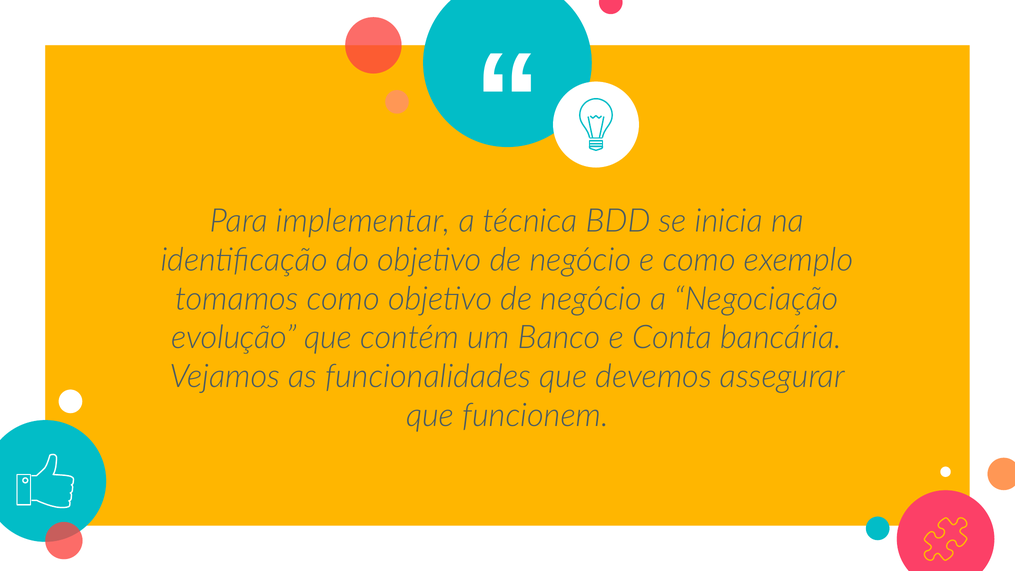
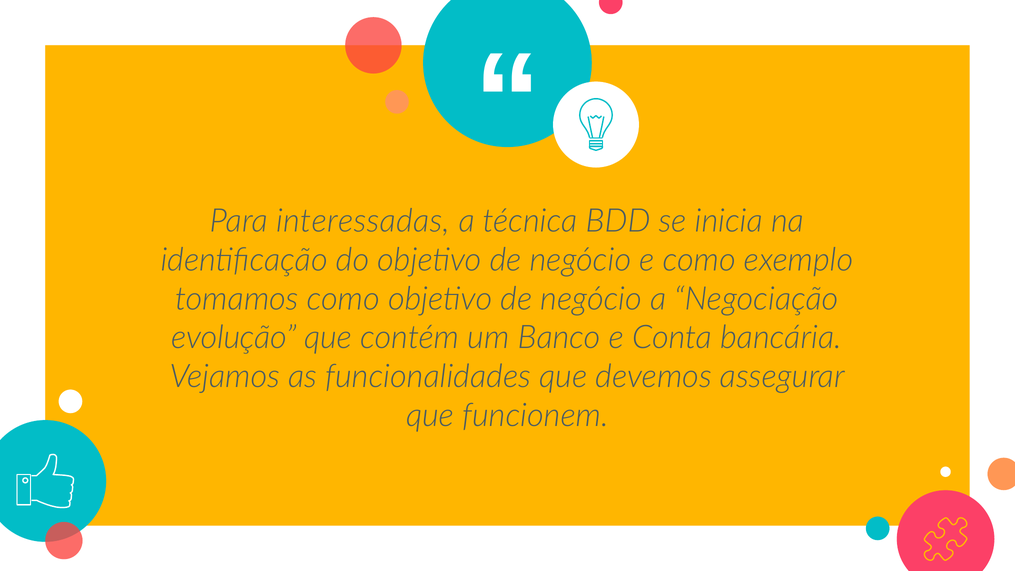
implementar: implementar -> interessadas
